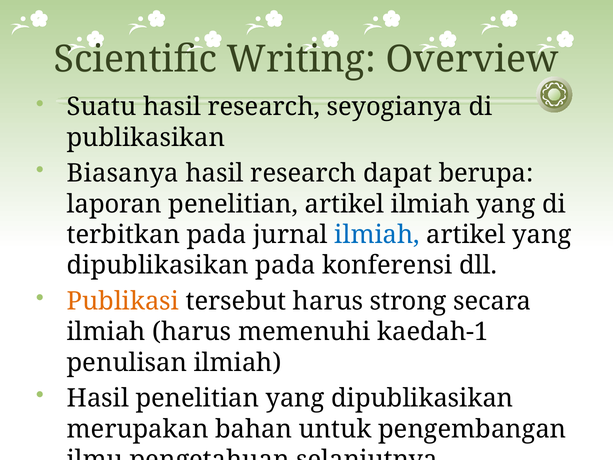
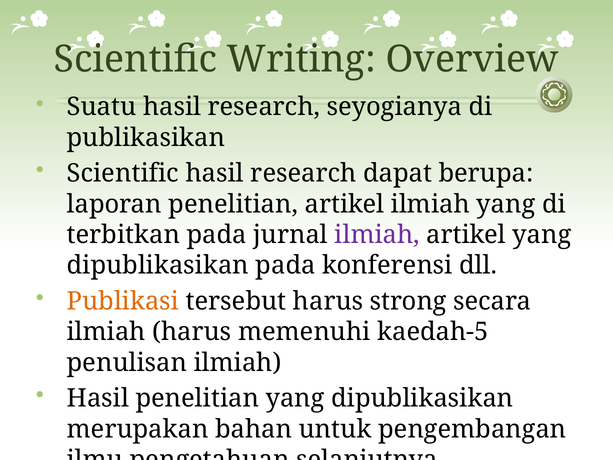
Biasanya at (123, 173): Biasanya -> Scientific
ilmiah at (377, 235) colour: blue -> purple
kaedah-1: kaedah-1 -> kaedah-5
